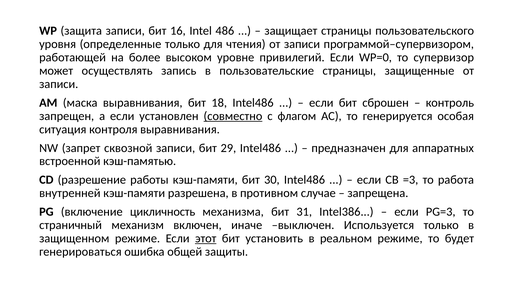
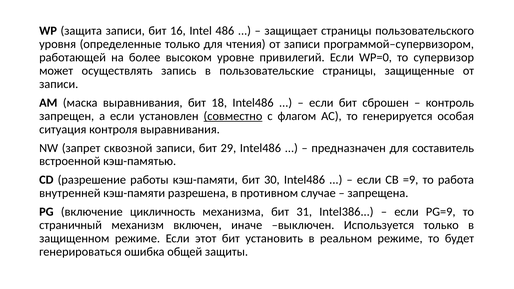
аппаратных: аппаратных -> составитель
=3: =3 -> =9
PG=3: PG=3 -> PG=9
этот underline: present -> none
